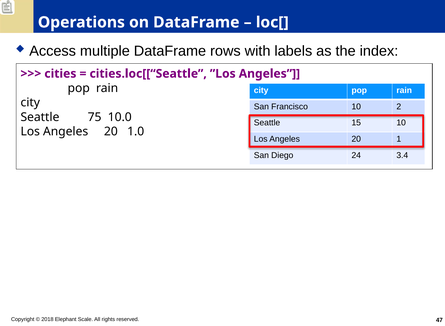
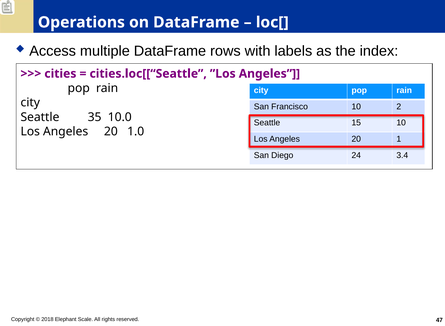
75: 75 -> 35
